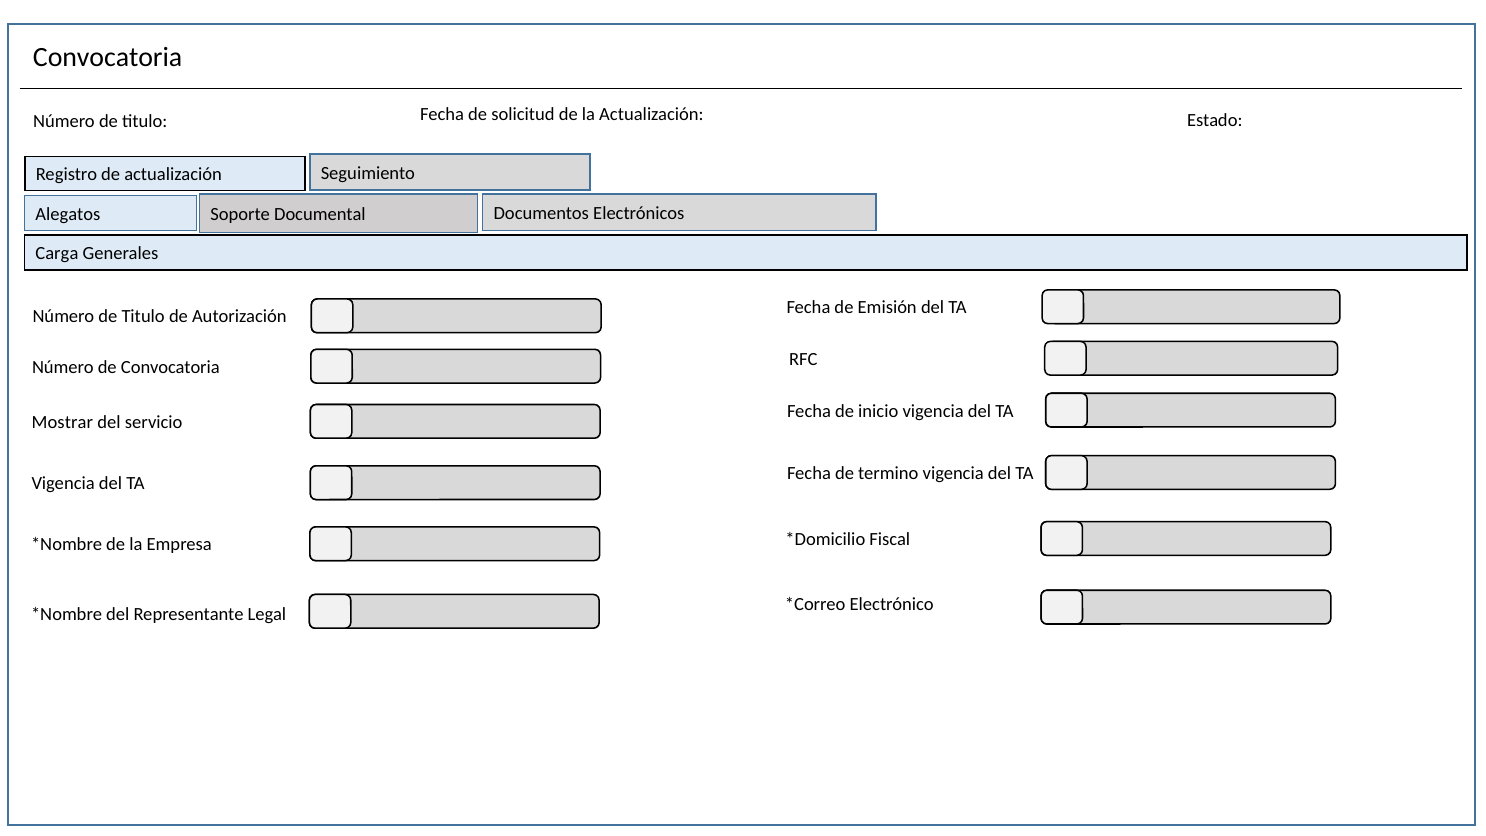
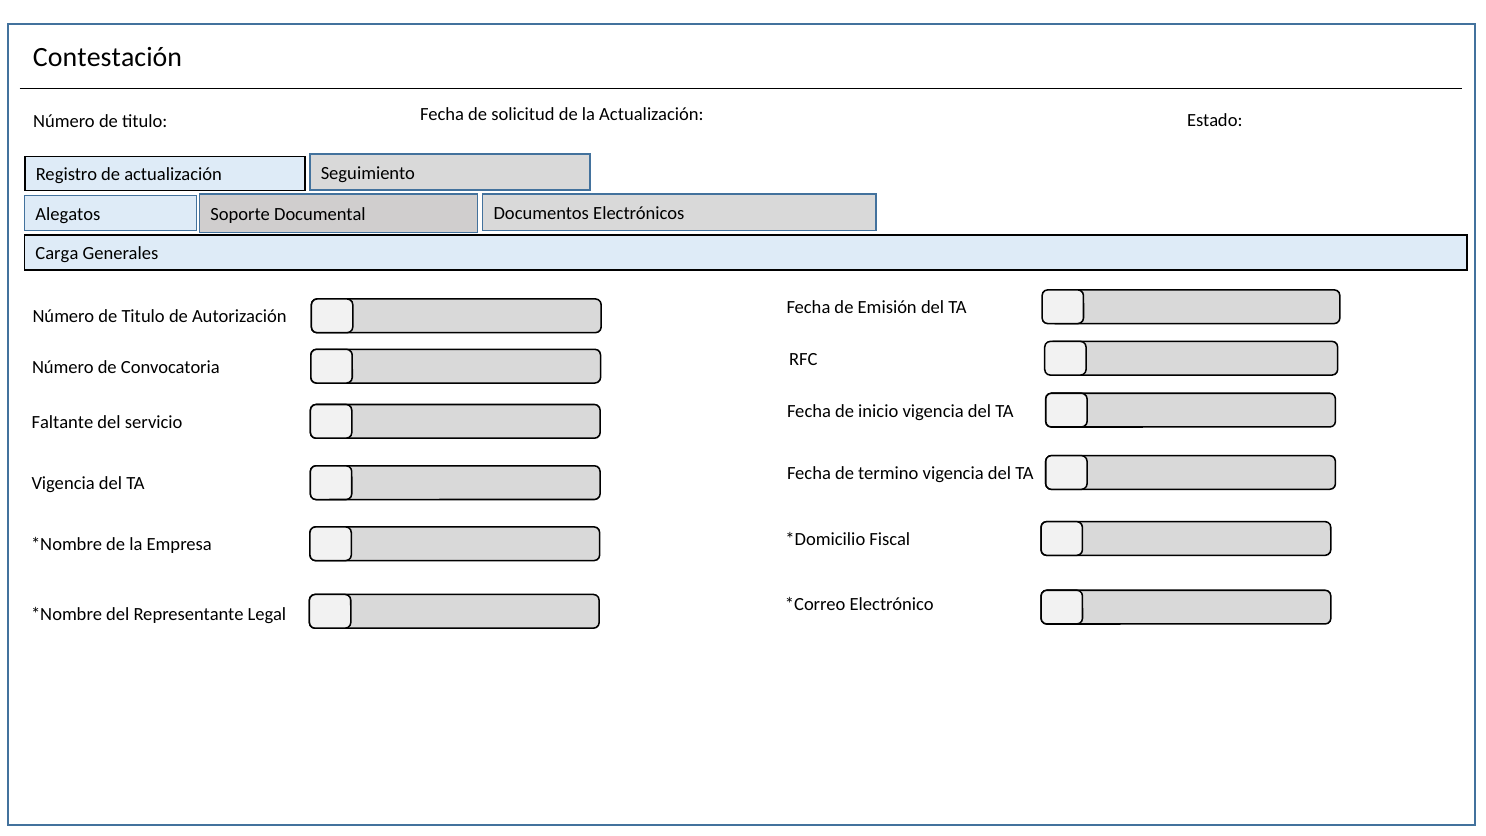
Convocatoria at (108, 58): Convocatoria -> Contestación
Mostrar: Mostrar -> Faltante
